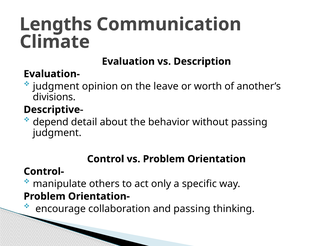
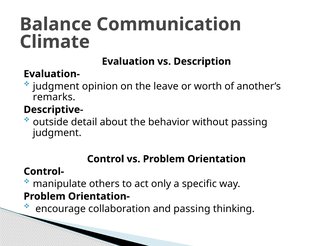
Lengths: Lengths -> Balance
divisions: divisions -> remarks
depend: depend -> outside
